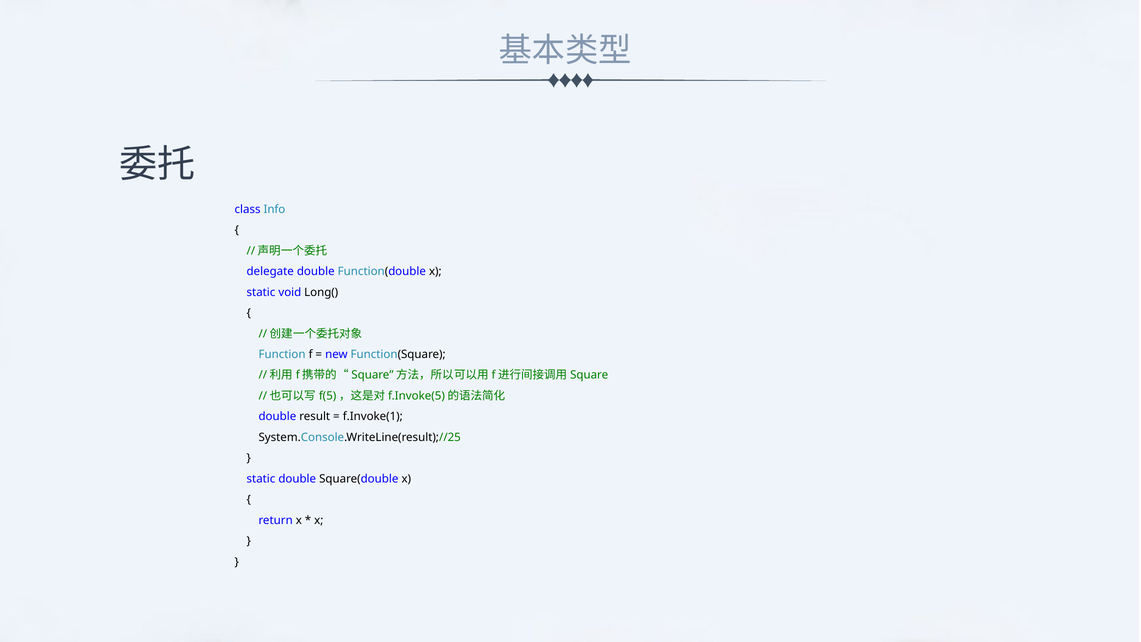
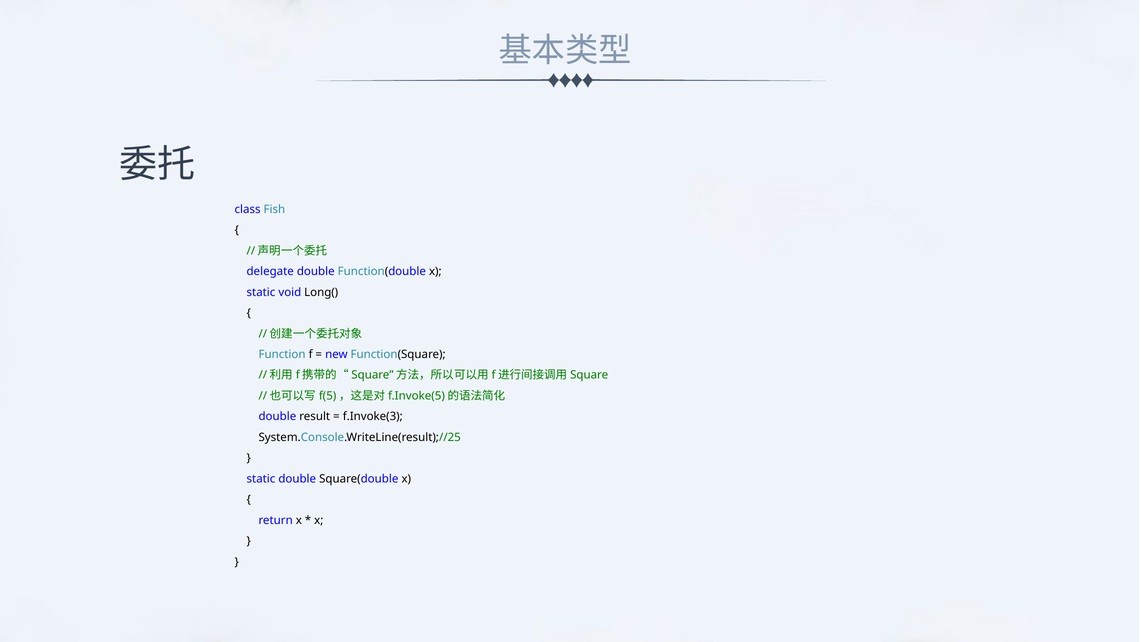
Info: Info -> Fish
f.Invoke(1: f.Invoke(1 -> f.Invoke(3
